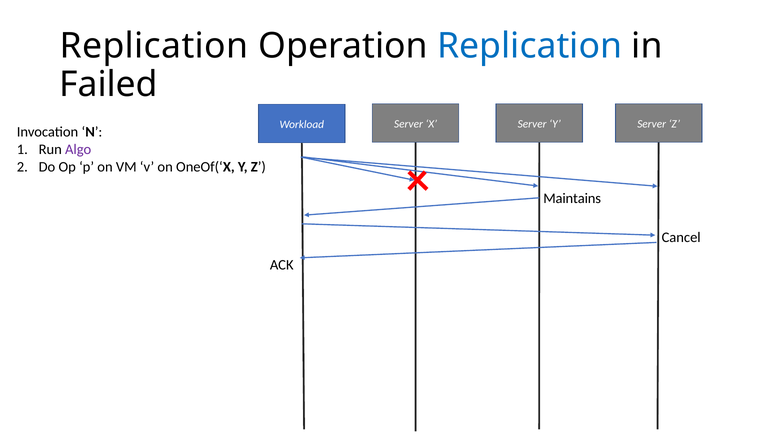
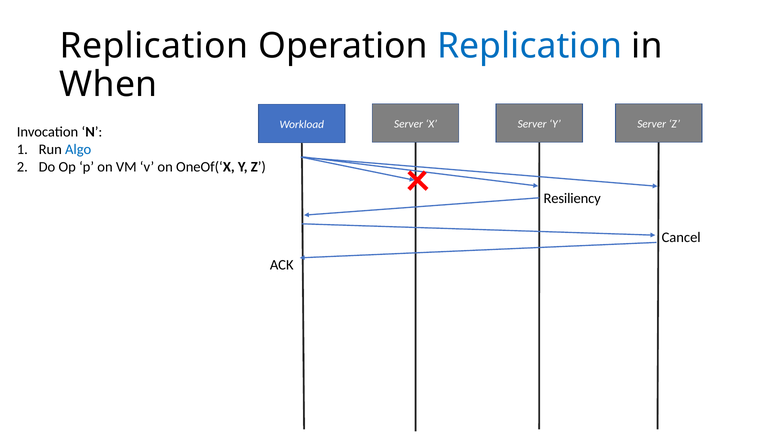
Failed: Failed -> When
Algo colour: purple -> blue
Maintains: Maintains -> Resiliency
